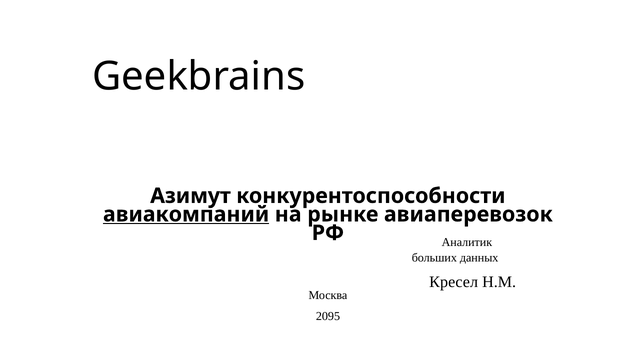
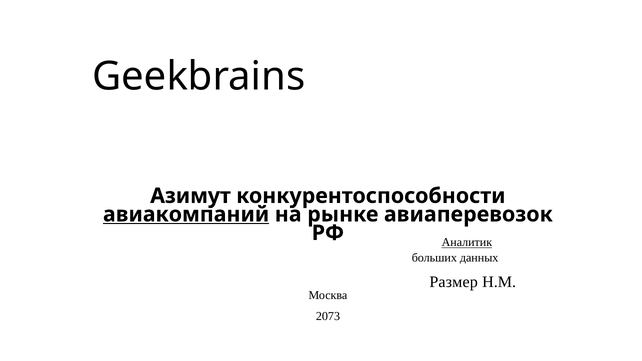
Аналитик underline: none -> present
Кресел: Кресел -> Размер
2095: 2095 -> 2073
